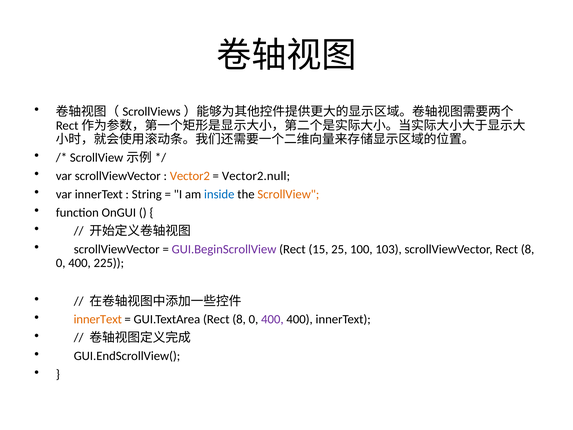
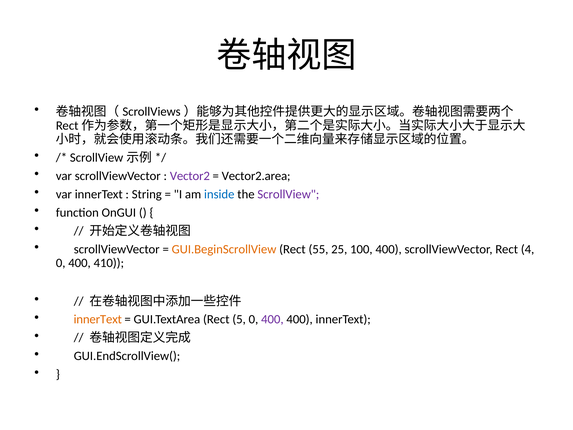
Vector2 colour: orange -> purple
Vector2.null: Vector2.null -> Vector2.area
ScrollView at (288, 194) colour: orange -> purple
GUI.BeginScrollView colour: purple -> orange
15: 15 -> 55
100 103: 103 -> 400
scrollViewVector Rect 8: 8 -> 4
225: 225 -> 410
GUI.TextArea Rect 8: 8 -> 5
